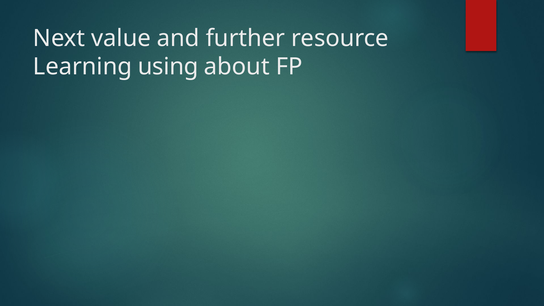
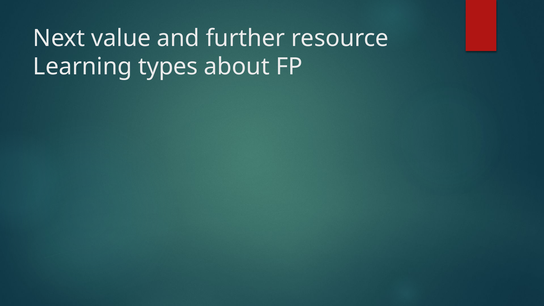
using: using -> types
